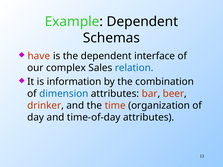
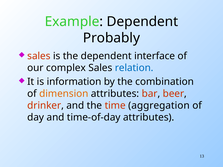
Schemas: Schemas -> Probably
have at (39, 56): have -> sales
dimension colour: blue -> orange
organization: organization -> aggregation
